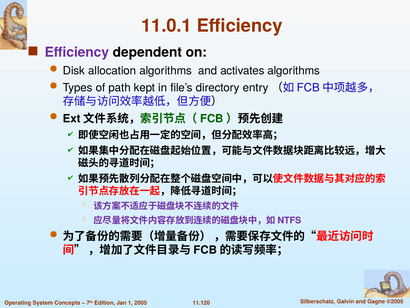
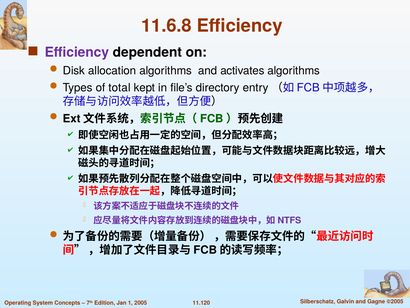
11.0.1: 11.0.1 -> 11.6.8
path: path -> total
